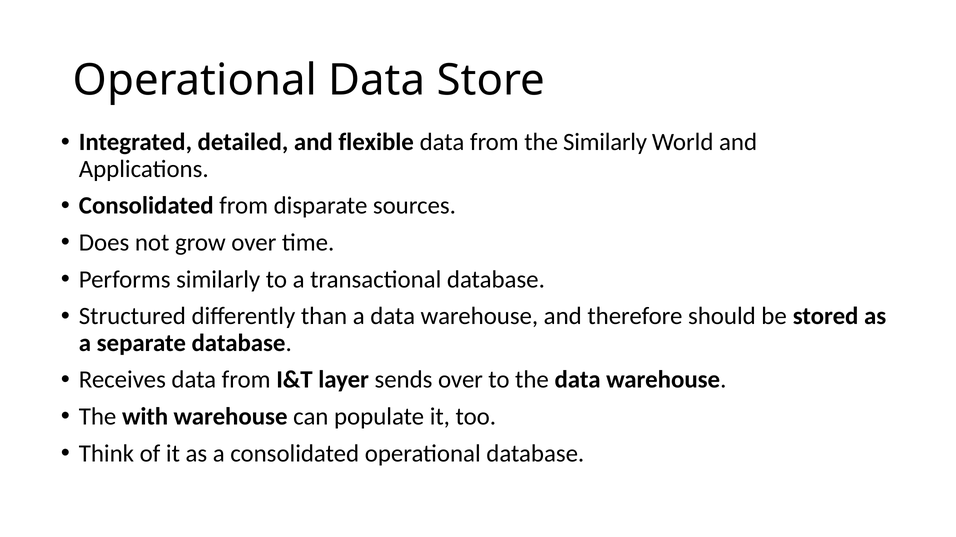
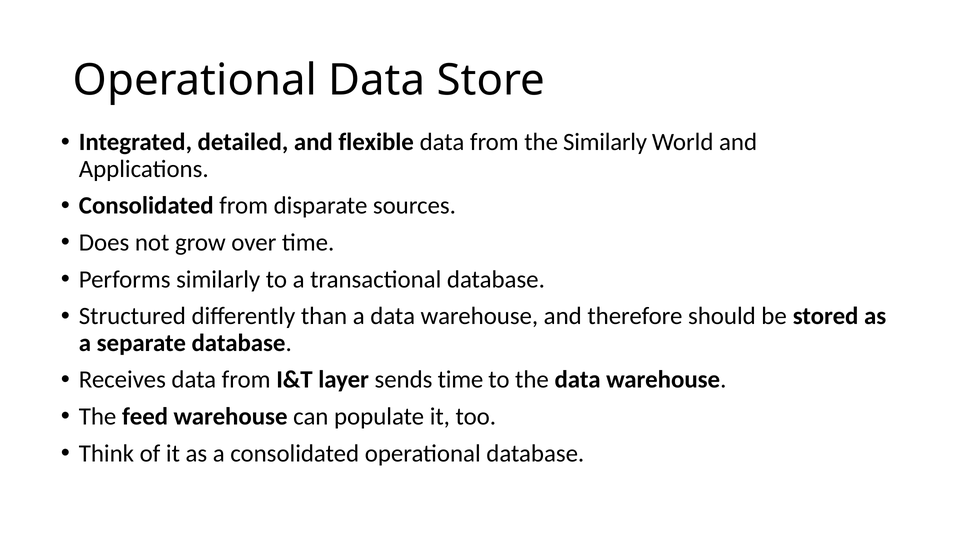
sends over: over -> time
with: with -> feed
